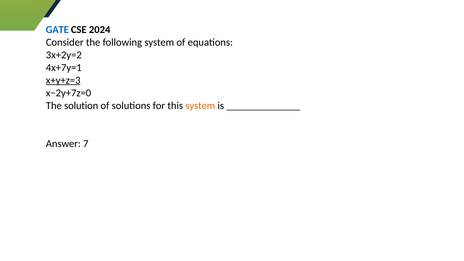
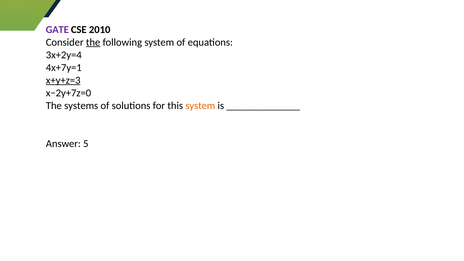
GATE colour: blue -> purple
2024: 2024 -> 2010
the at (93, 42) underline: none -> present
3x+2y=2: 3x+2y=2 -> 3x+2y=4
solution: solution -> systems
7: 7 -> 5
